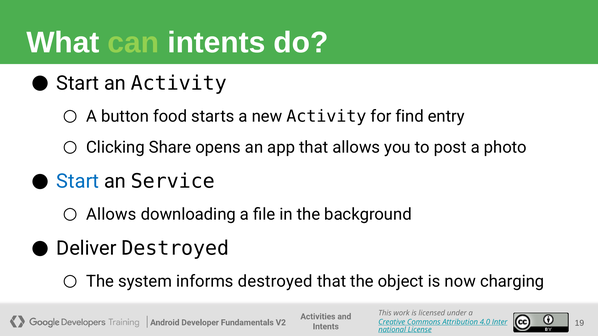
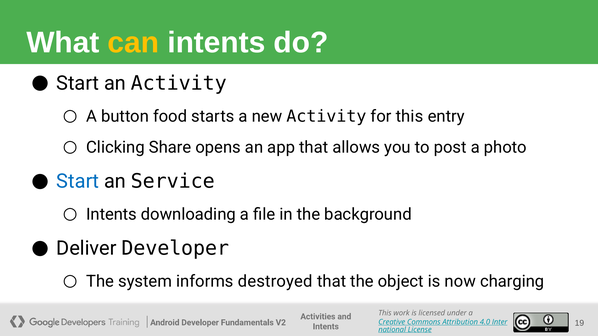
can colour: light green -> yellow
for find: find -> this
Allows at (111, 215): Allows -> Intents
Deliver Destroyed: Destroyed -> Developer
